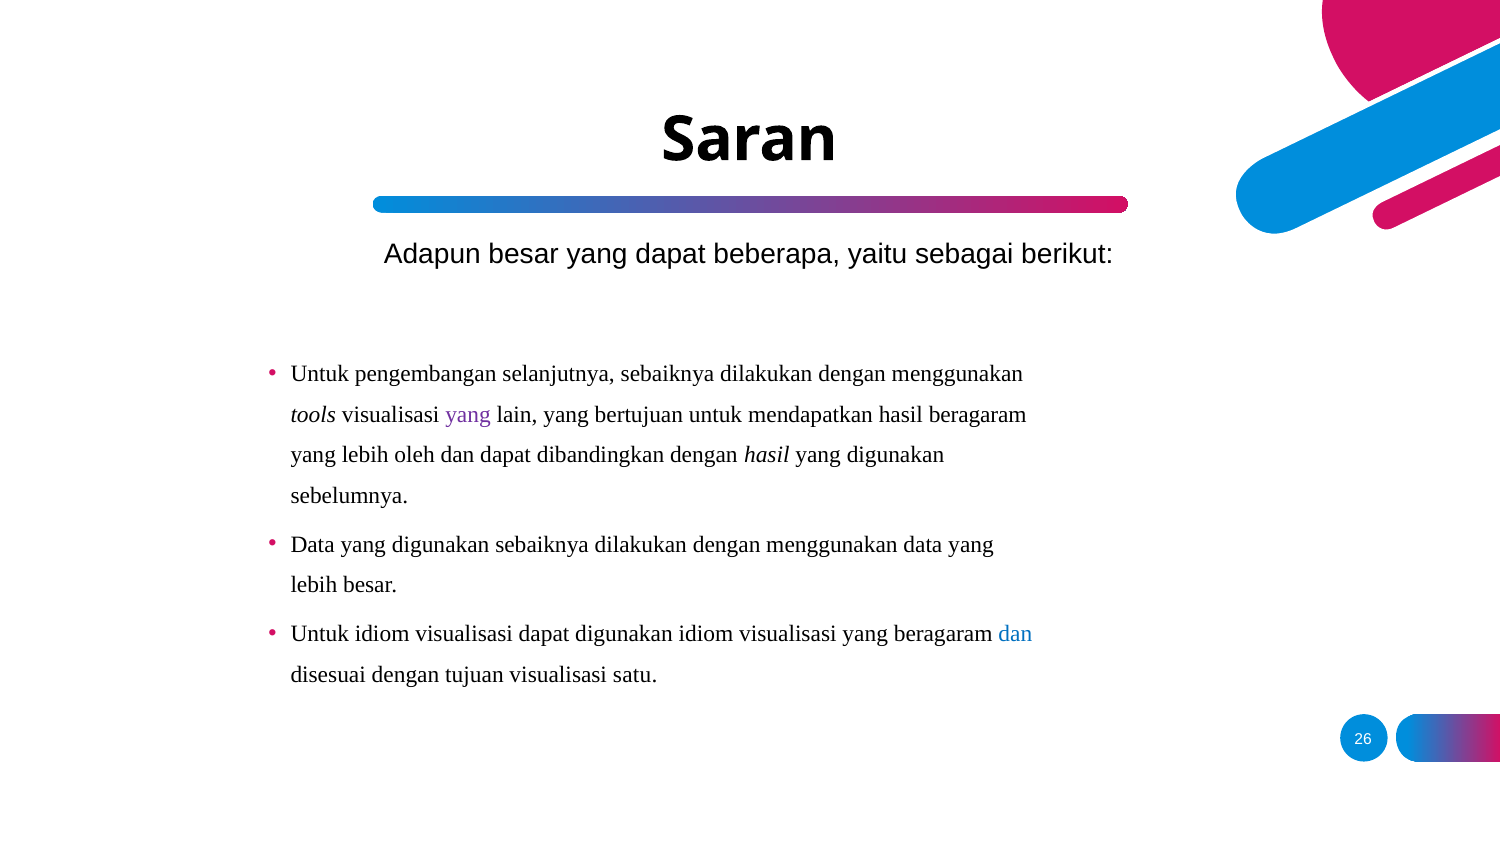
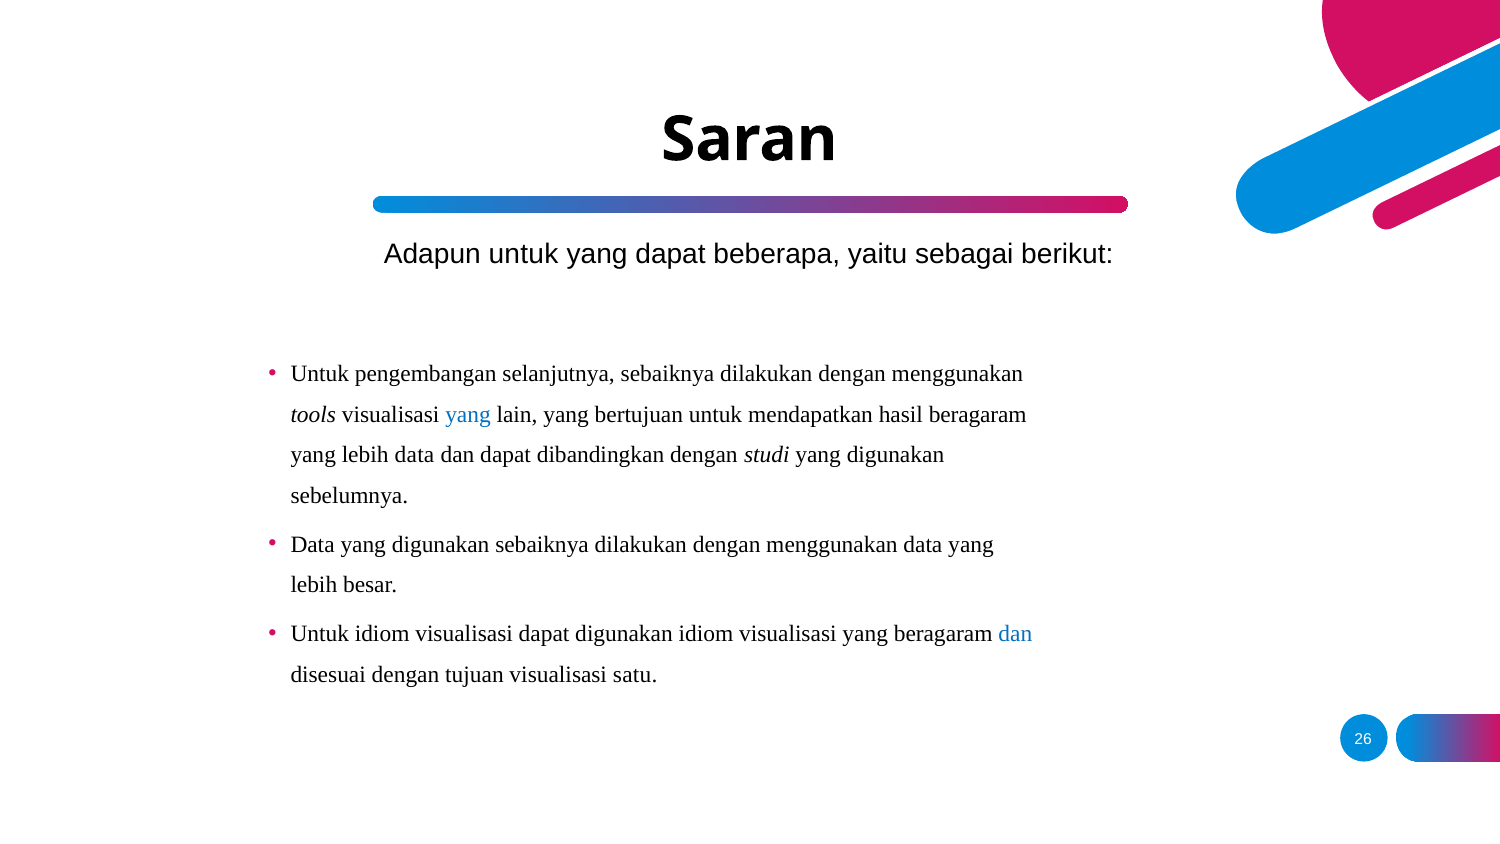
Adapun besar: besar -> untuk
yang at (468, 415) colour: purple -> blue
lebih oleh: oleh -> data
dengan hasil: hasil -> studi
